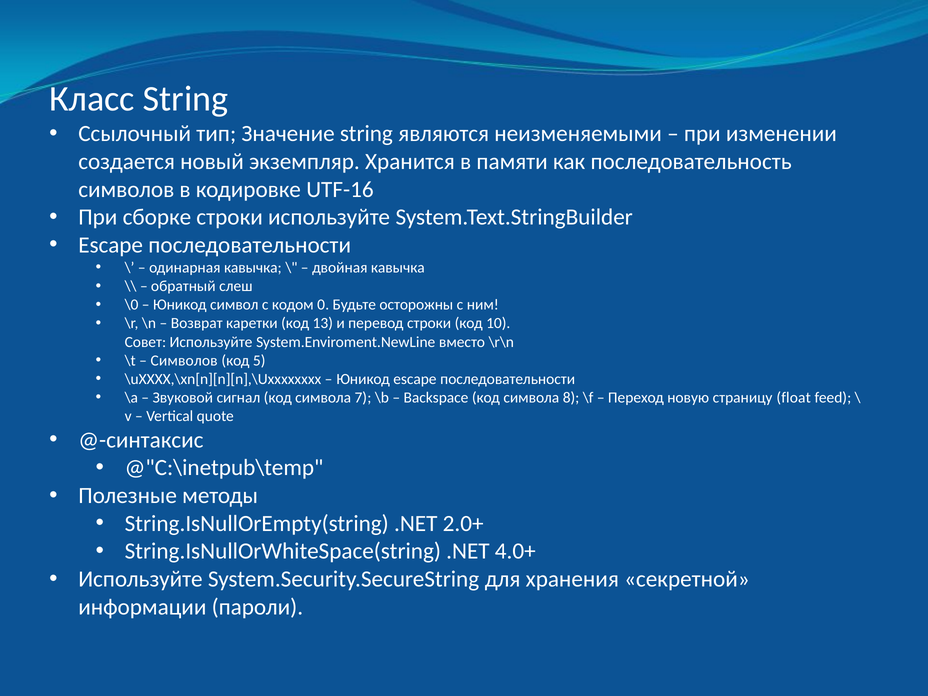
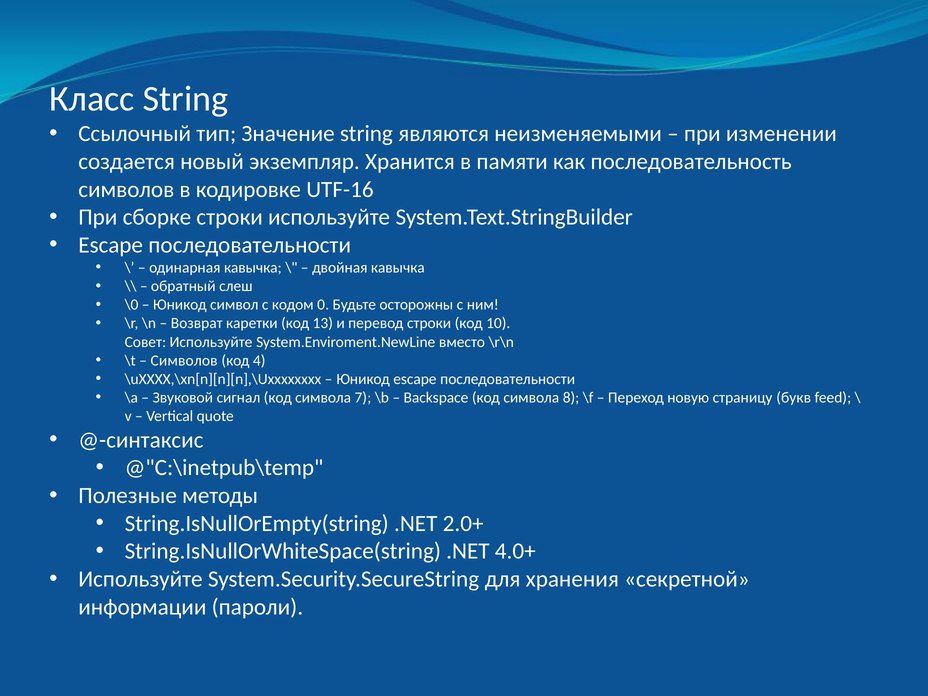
5: 5 -> 4
float: float -> букв
